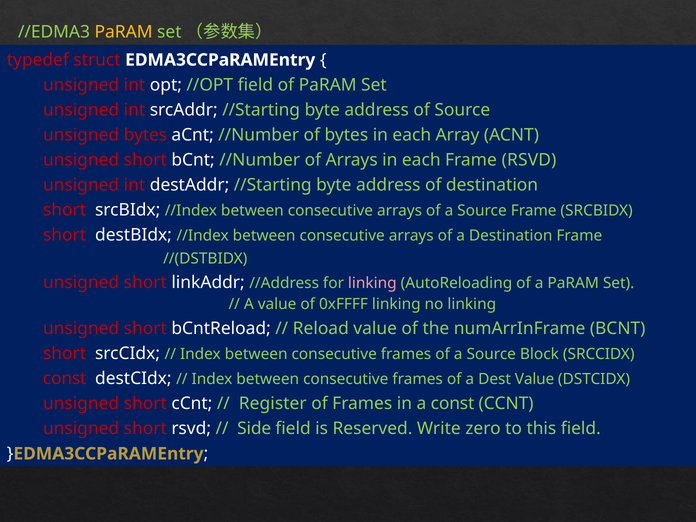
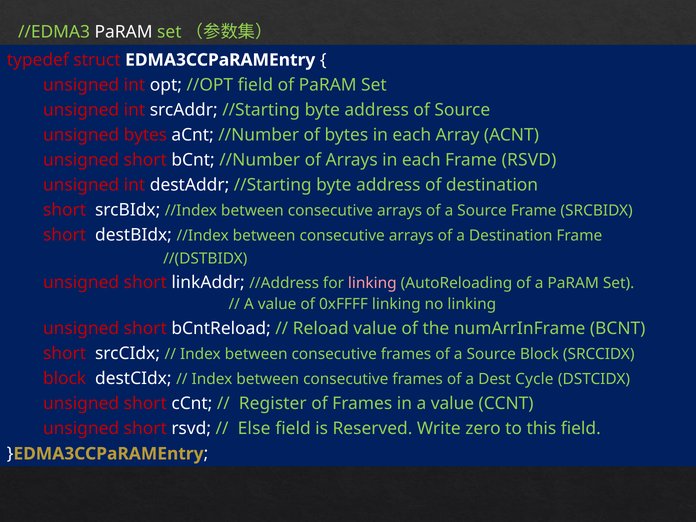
PaRAM at (124, 32) colour: yellow -> white
const at (65, 379): const -> block
Dest Value: Value -> Cycle
in a const: const -> value
Side: Side -> Else
